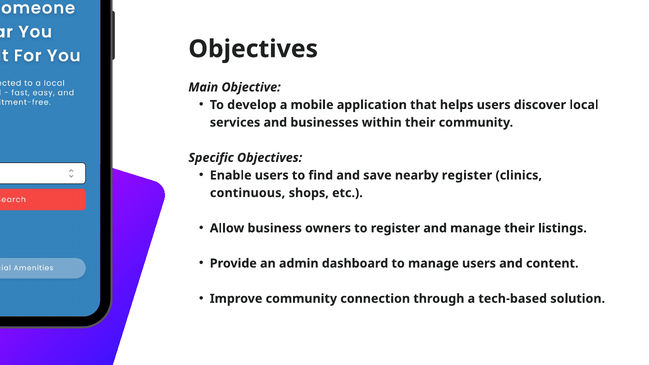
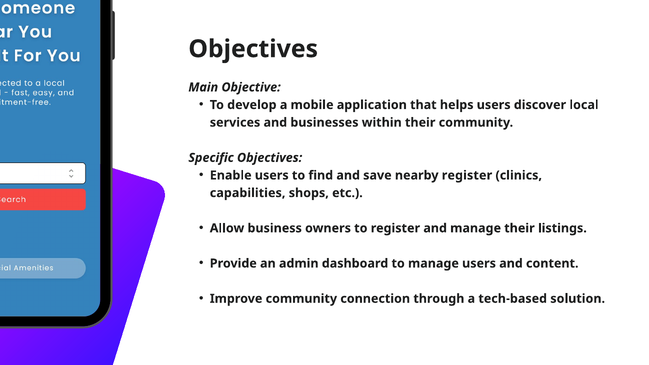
continuous: continuous -> capabilities
